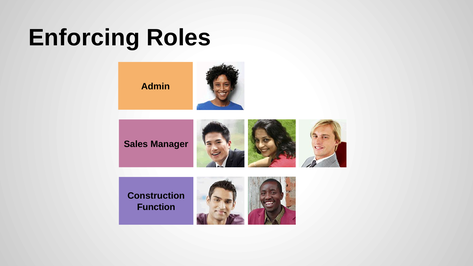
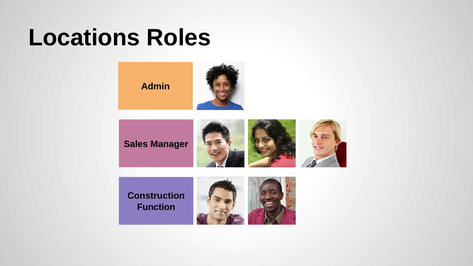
Enforcing: Enforcing -> Locations
